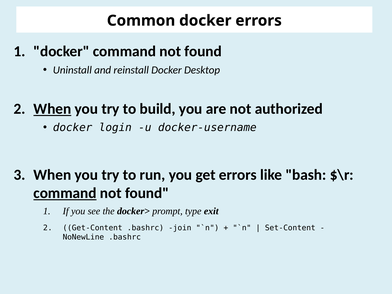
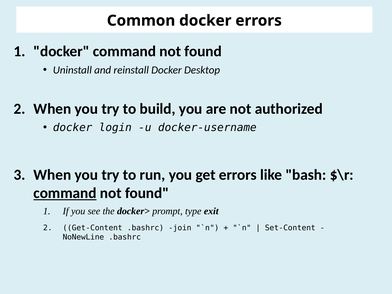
When at (52, 109) underline: present -> none
